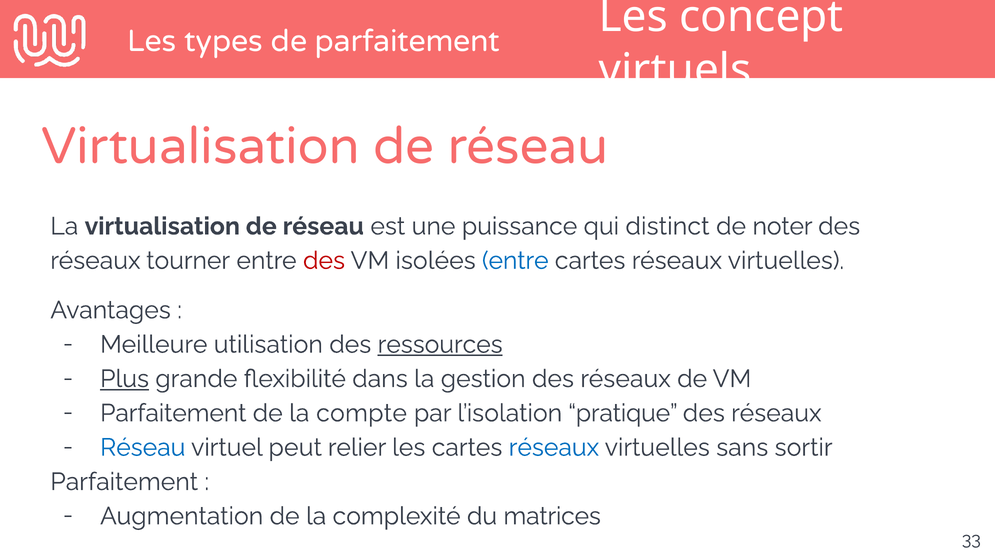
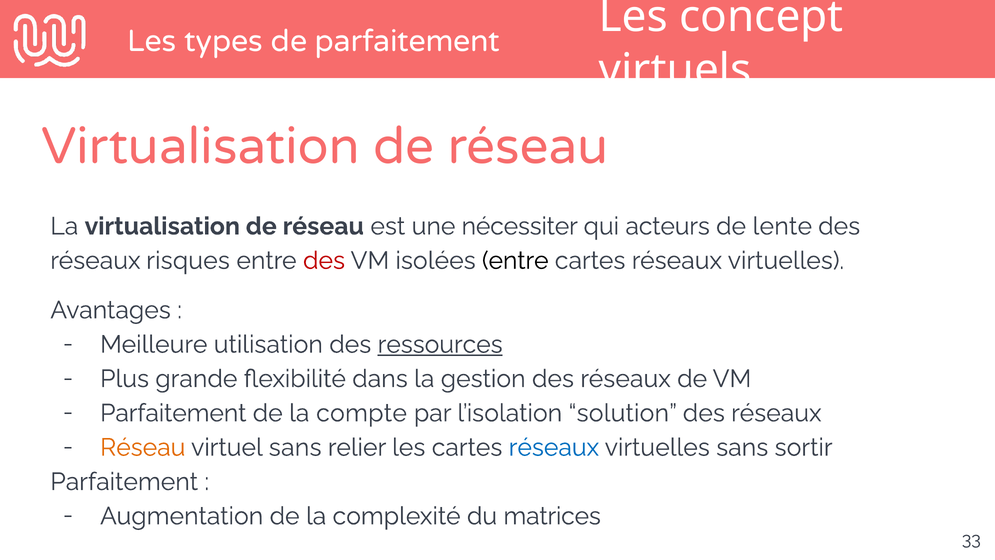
puissance: puissance -> nécessiter
distinct: distinct -> acteurs
noter: noter -> lente
tourner: tourner -> risques
entre at (515, 260) colour: blue -> black
Plus underline: present -> none
pratique: pratique -> solution
Réseau at (143, 447) colour: blue -> orange
virtuel peut: peut -> sans
